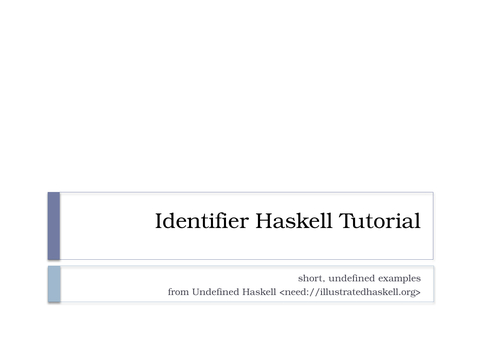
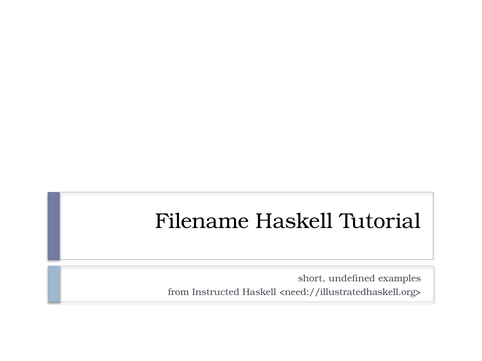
Identifier: Identifier -> Filename
from Undefined: Undefined -> Instructed
